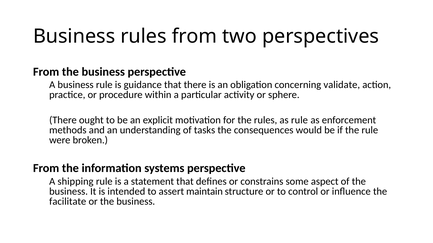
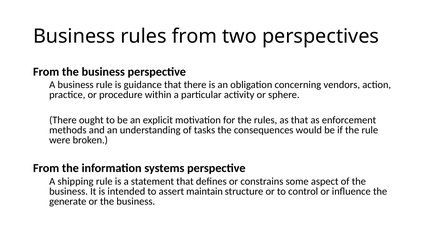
validate: validate -> vendors
as rule: rule -> that
facilitate: facilitate -> generate
